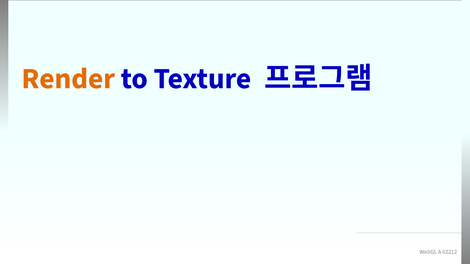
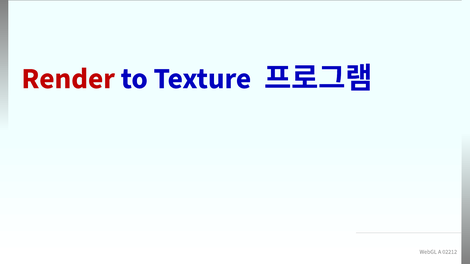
Render colour: orange -> red
